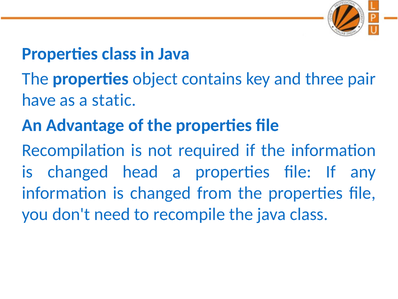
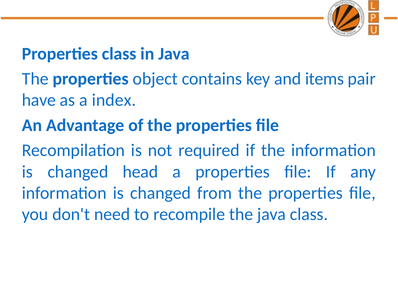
three: three -> items
static: static -> index
